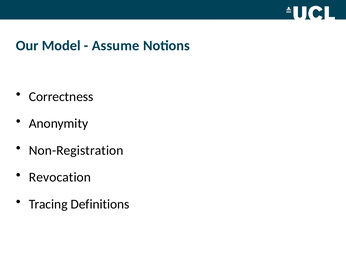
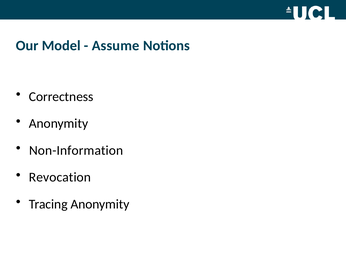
Non-Registration: Non-Registration -> Non-Information
Tracing Definitions: Definitions -> Anonymity
